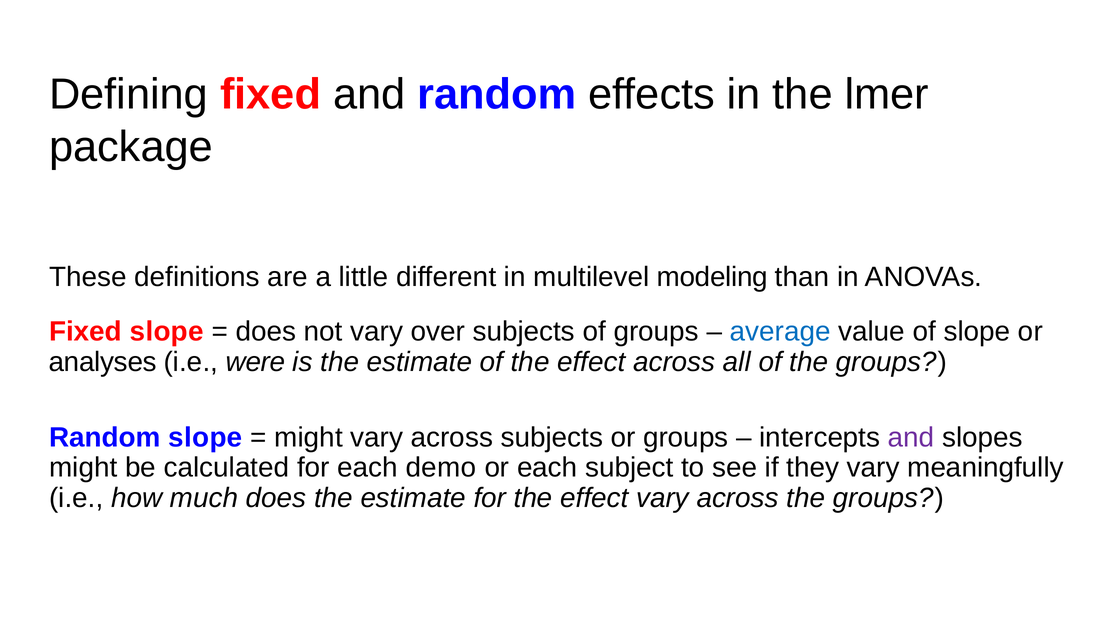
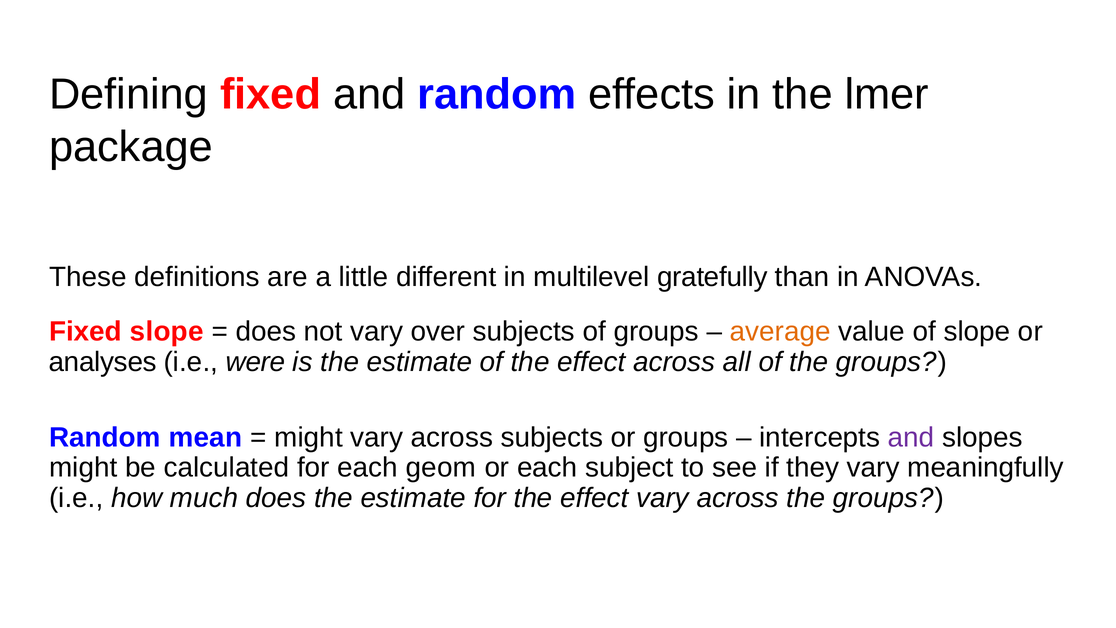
modeling: modeling -> gratefully
average colour: blue -> orange
Random slope: slope -> mean
demo: demo -> geom
